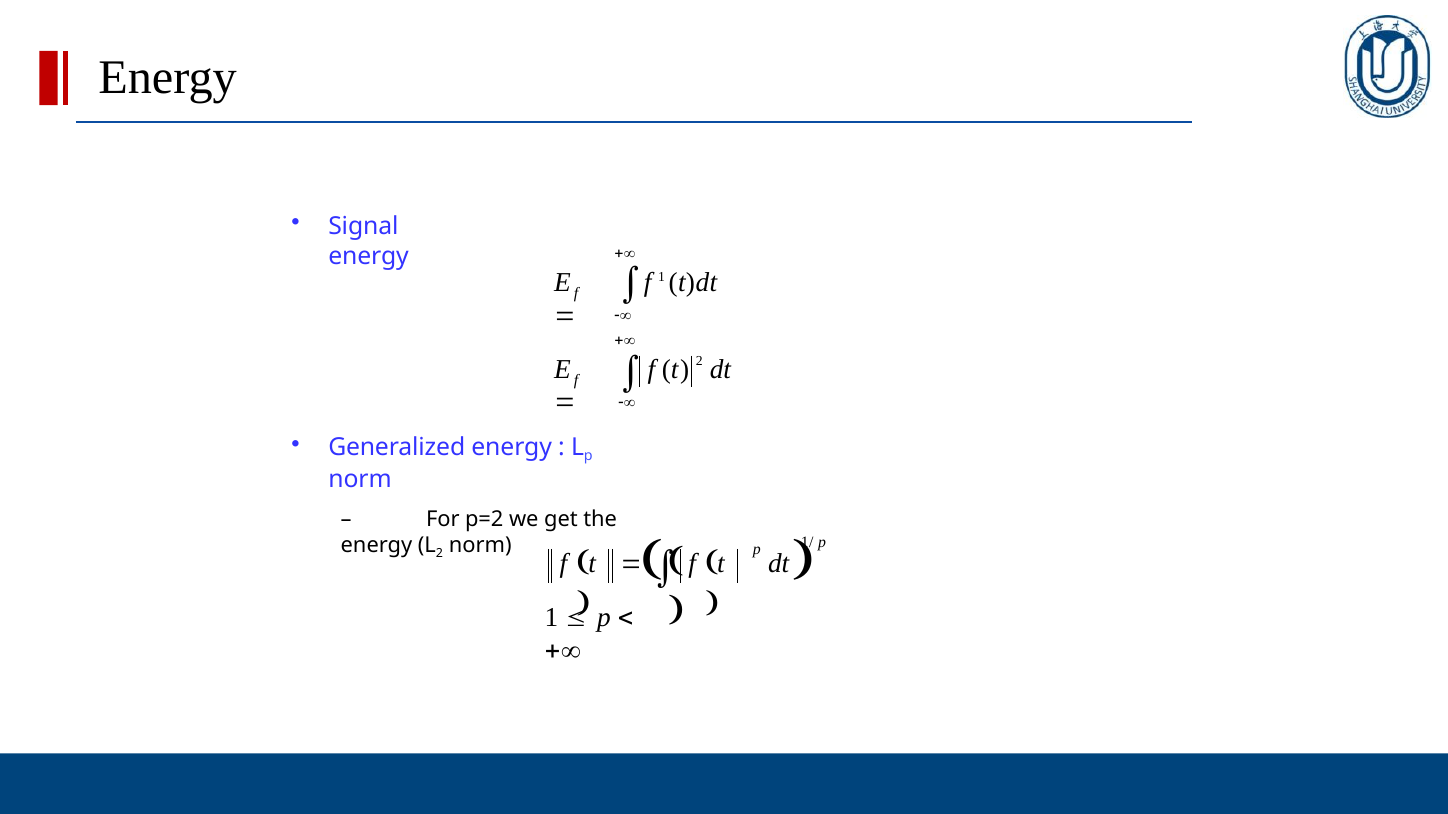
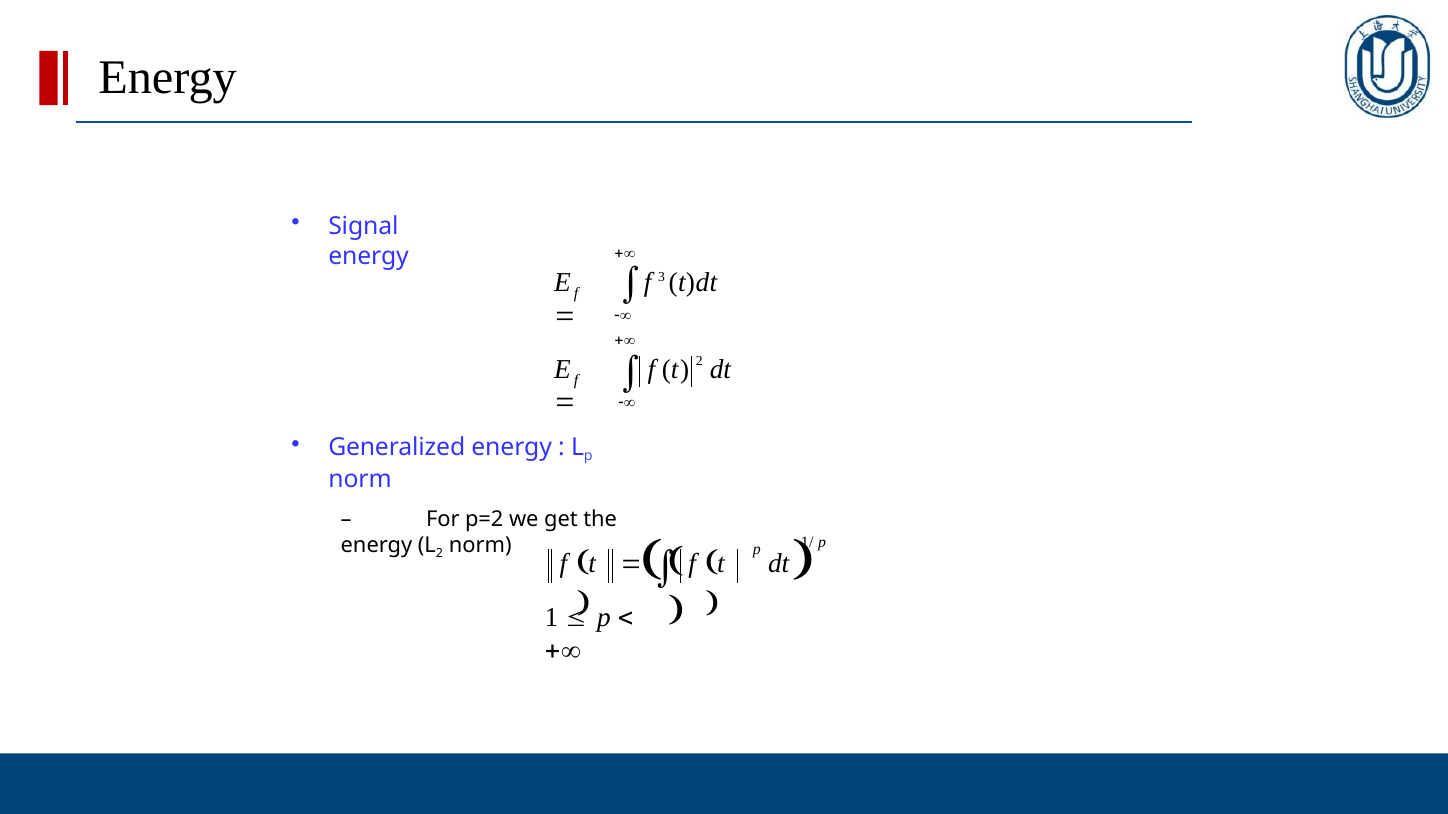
f 1: 1 -> 3
